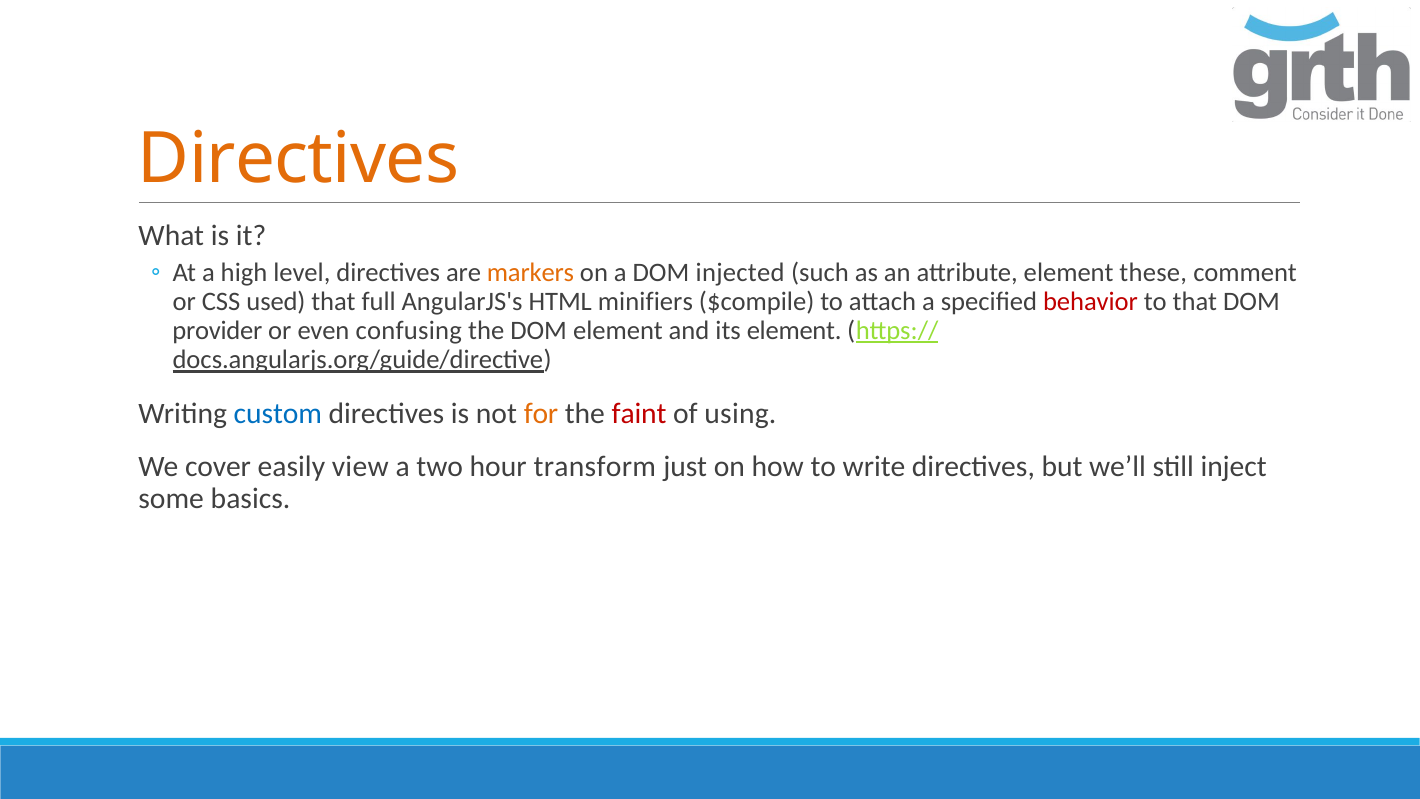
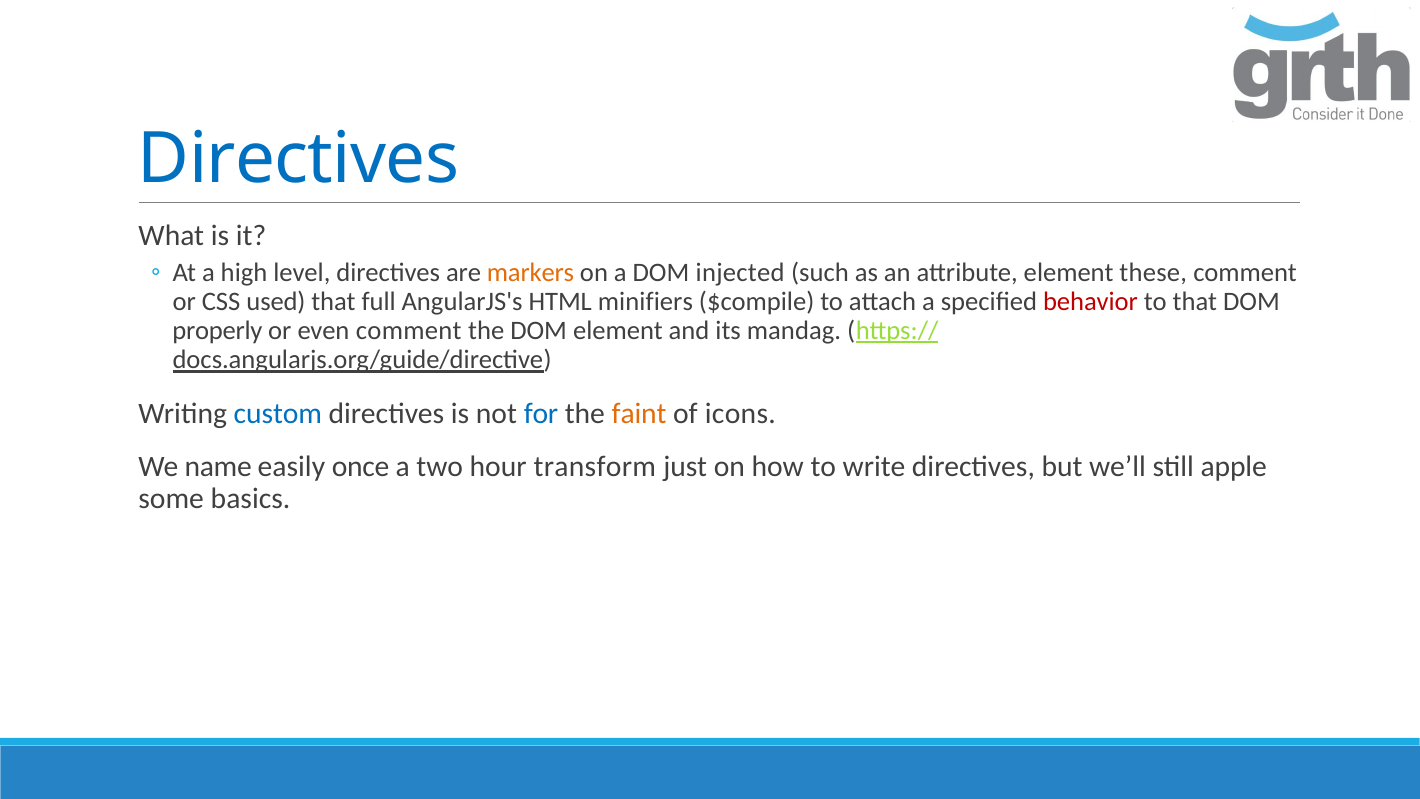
Directives at (299, 159) colour: orange -> blue
provider: provider -> properly
even confusing: confusing -> comment
its element: element -> mandag
for colour: orange -> blue
faint colour: red -> orange
using: using -> icons
cover: cover -> name
view: view -> once
inject: inject -> apple
